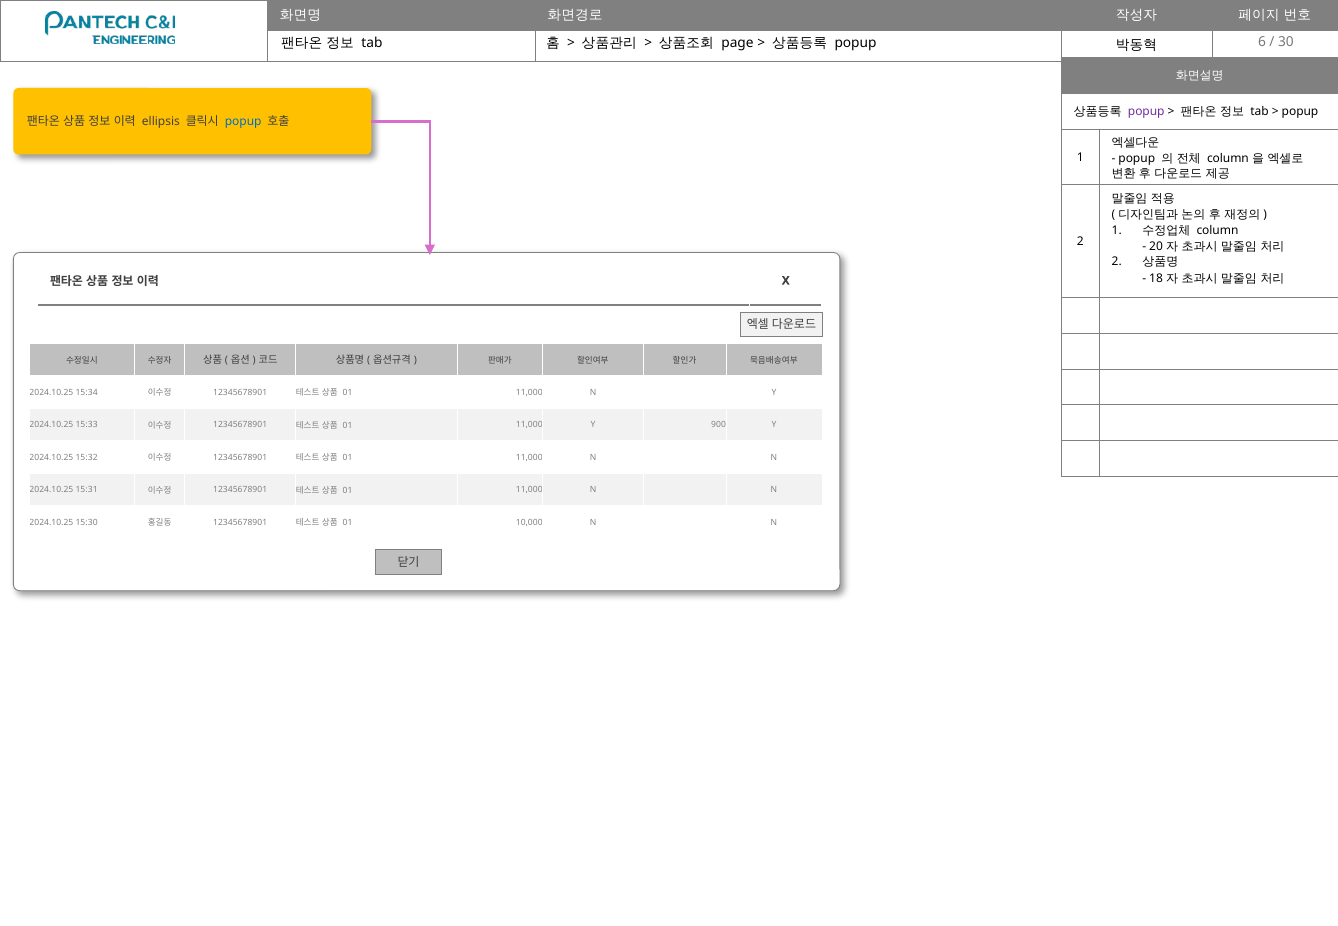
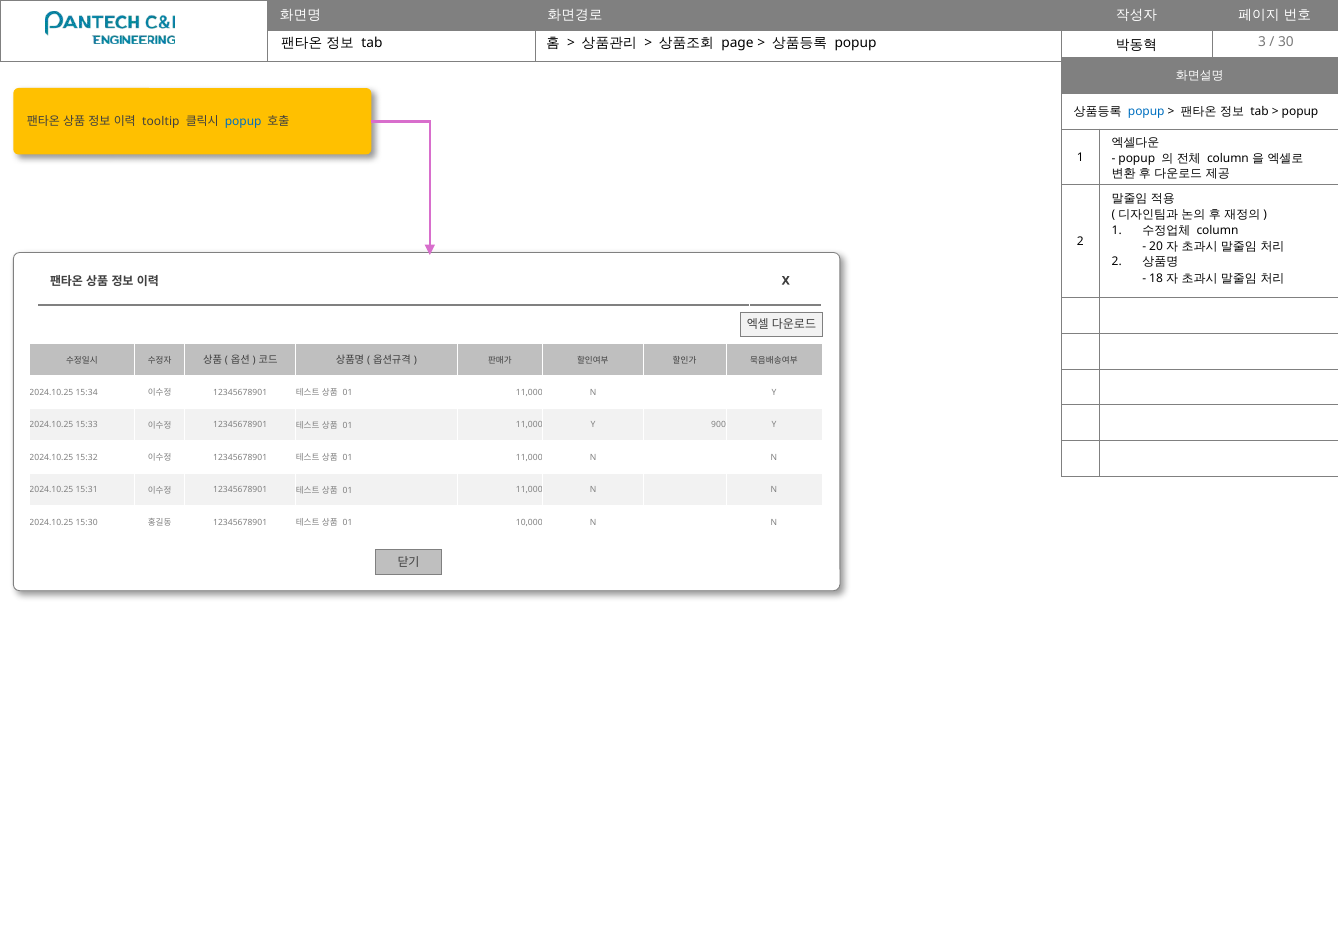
6: 6 -> 3
popup at (1146, 112) colour: purple -> blue
ellipsis: ellipsis -> tooltip
